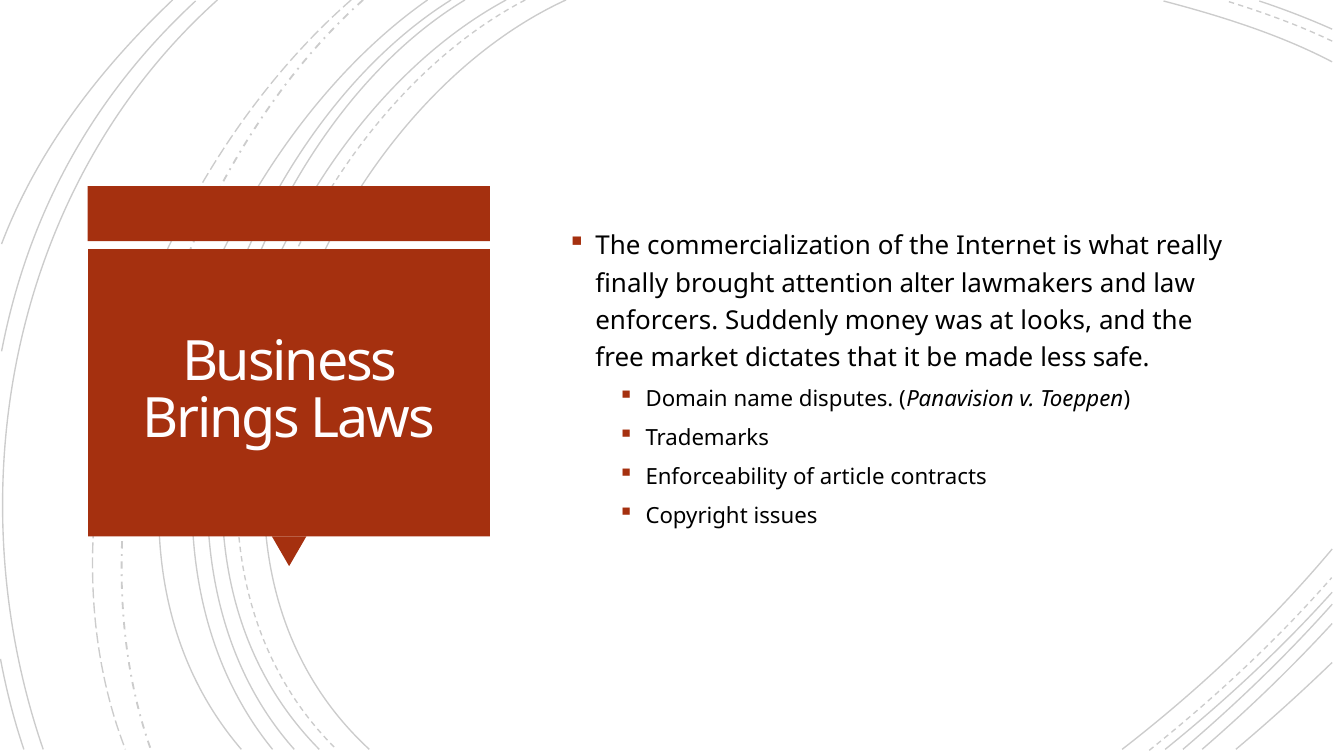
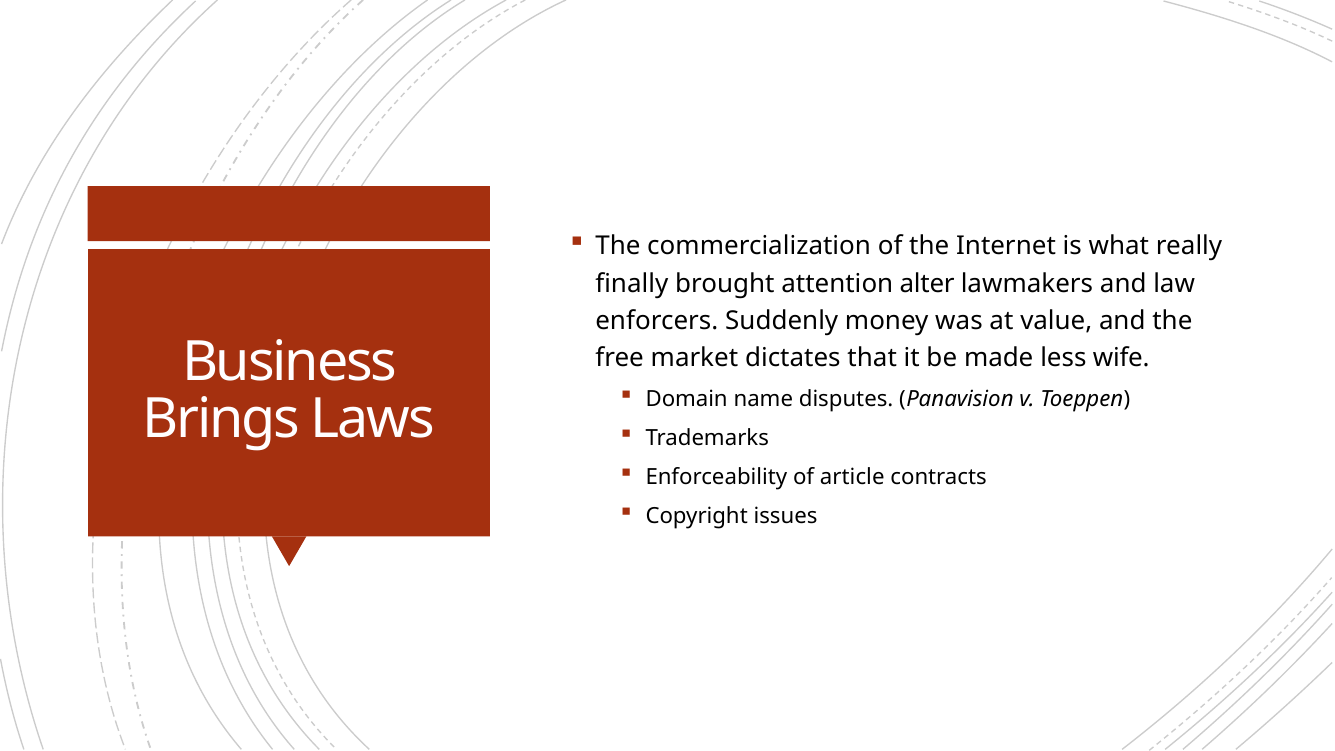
looks: looks -> value
safe: safe -> wife
